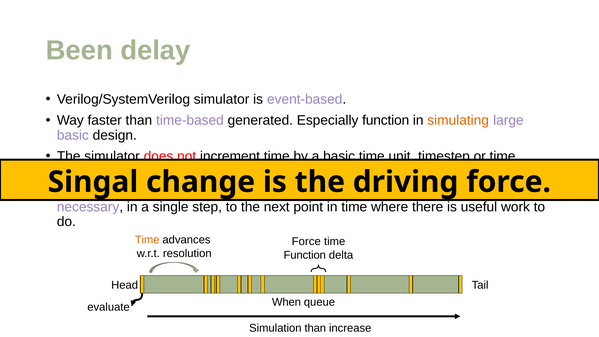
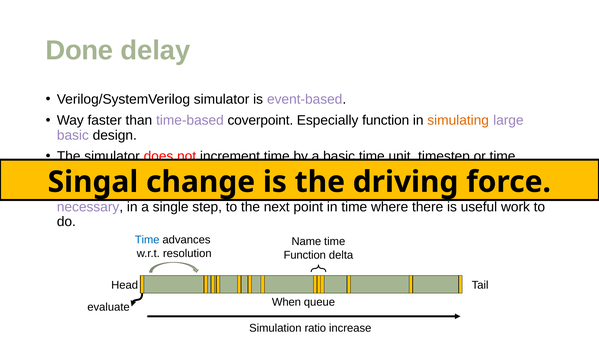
Been: Been -> Done
generated: generated -> coverpoint
Time at (147, 240) colour: orange -> blue
Force at (306, 241): Force -> Name
Simulation than: than -> ratio
